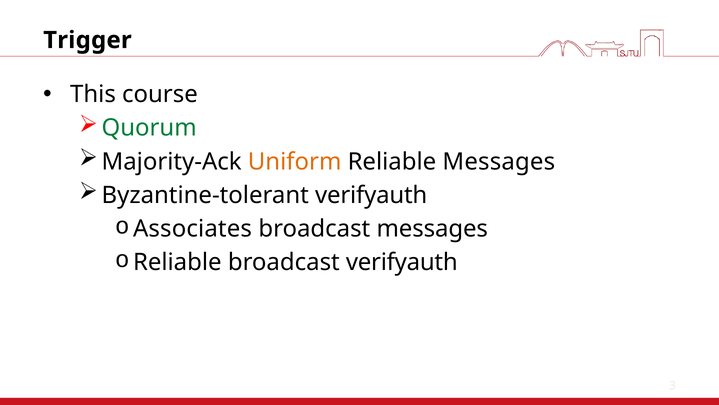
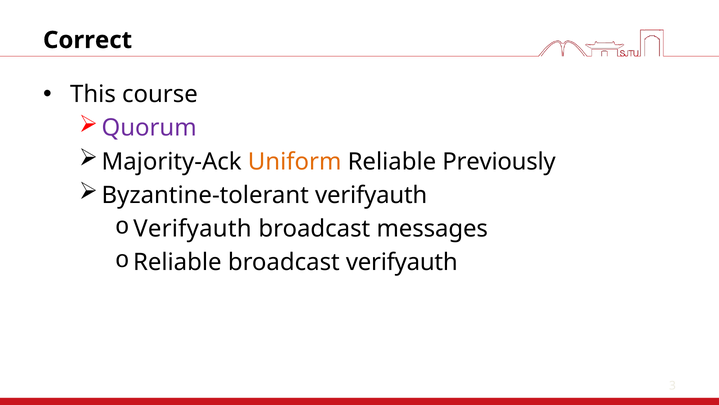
Trigger: Trigger -> Correct
Quorum colour: green -> purple
Reliable Messages: Messages -> Previously
Associates at (192, 229): Associates -> Verifyauth
